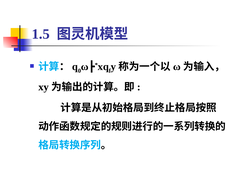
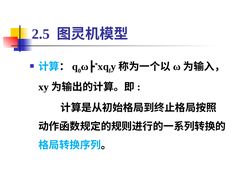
1.5: 1.5 -> 2.5
